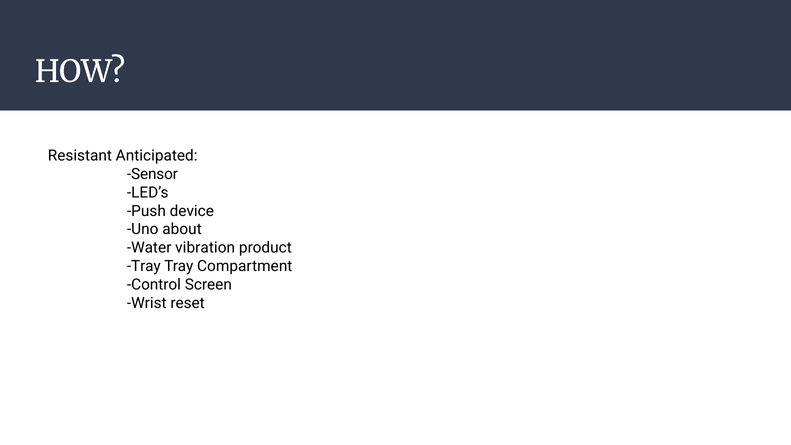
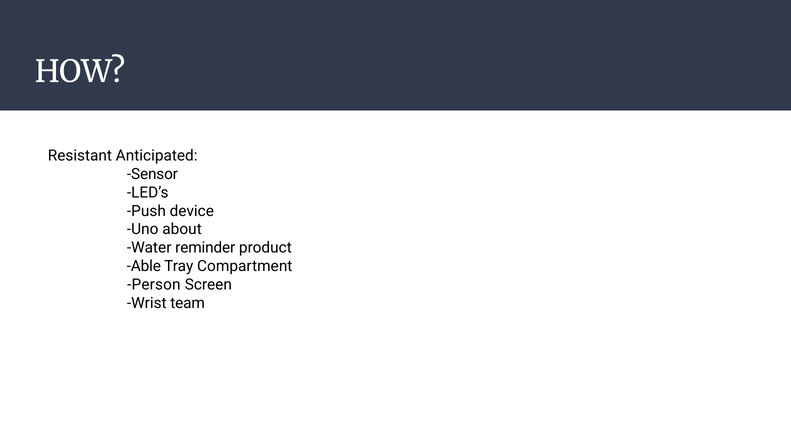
vibration: vibration -> reminder
Tray at (144, 266): Tray -> Able
Control: Control -> Person
reset: reset -> team
